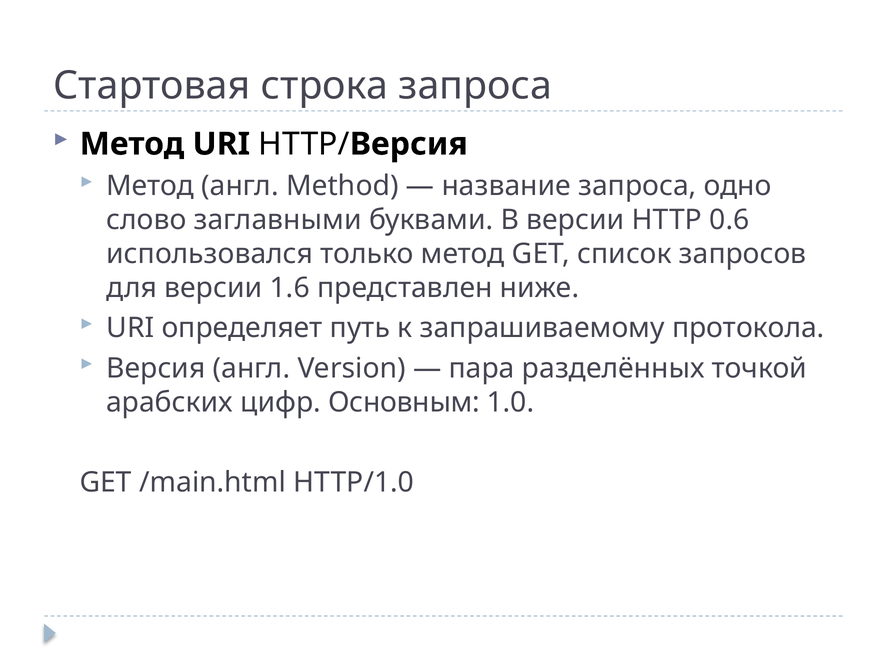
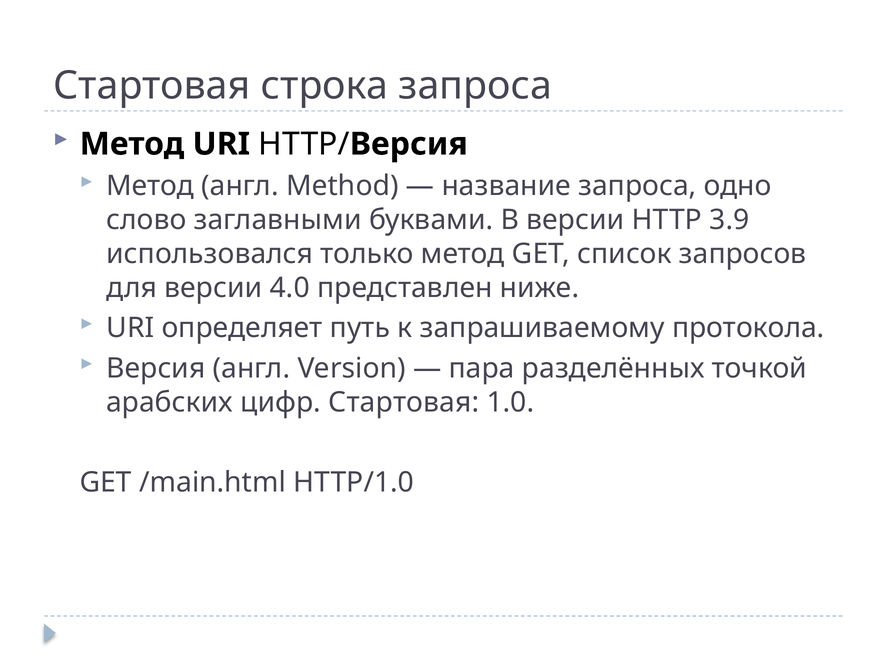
0.6: 0.6 -> 3.9
1.6: 1.6 -> 4.0
цифр Основным: Основным -> Стартовая
